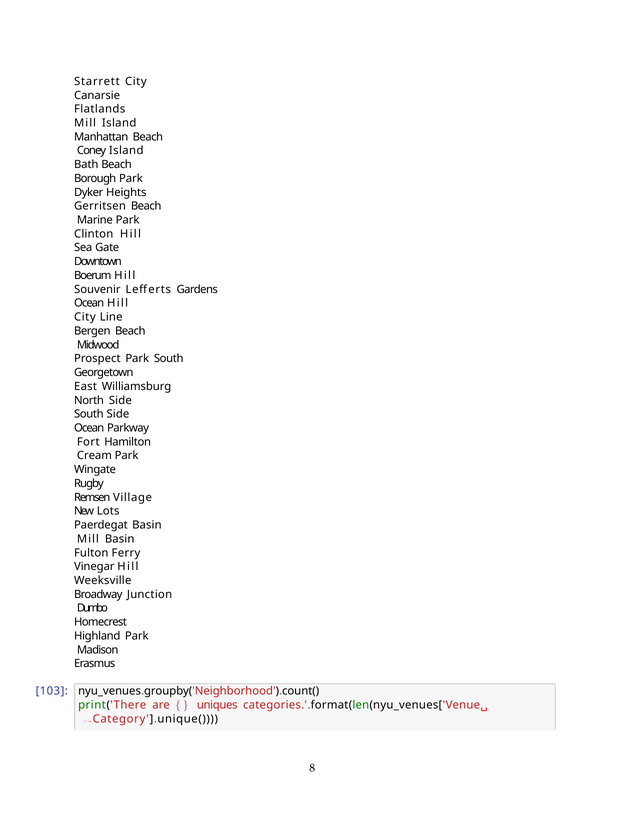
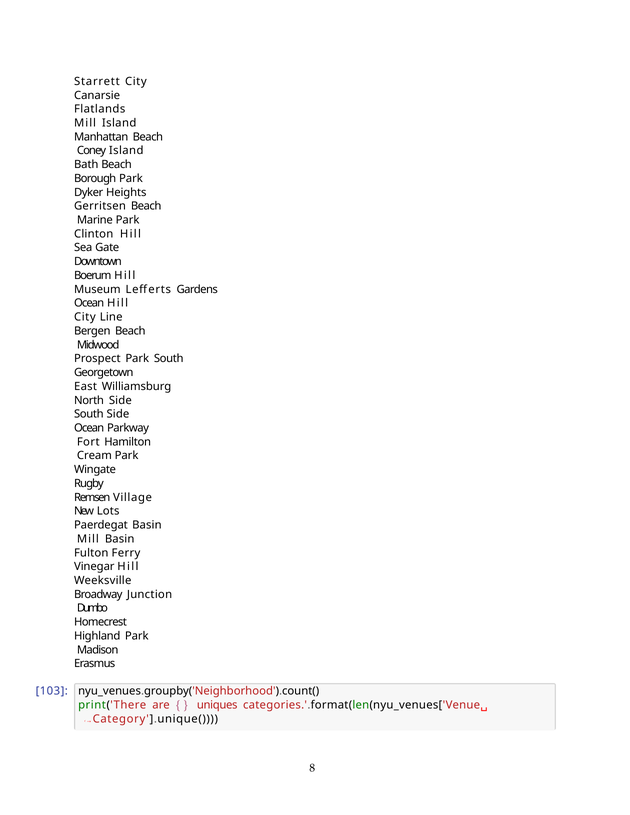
Souvenir: Souvenir -> Museum
